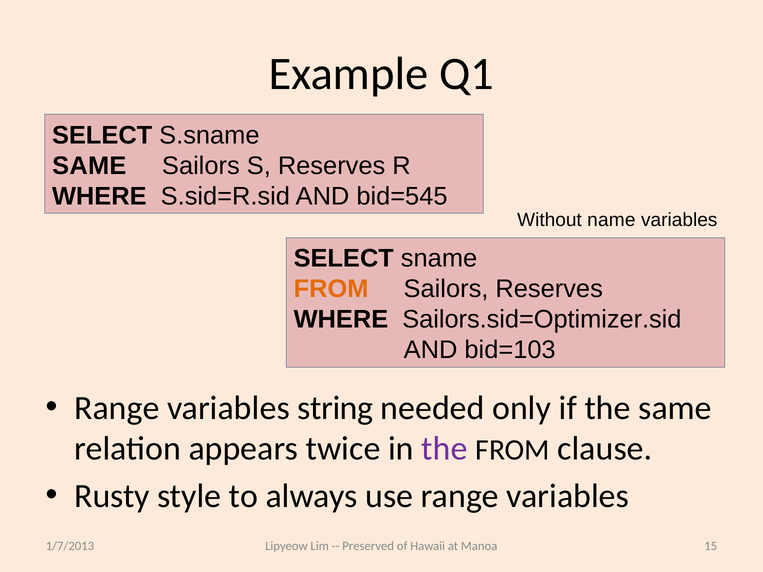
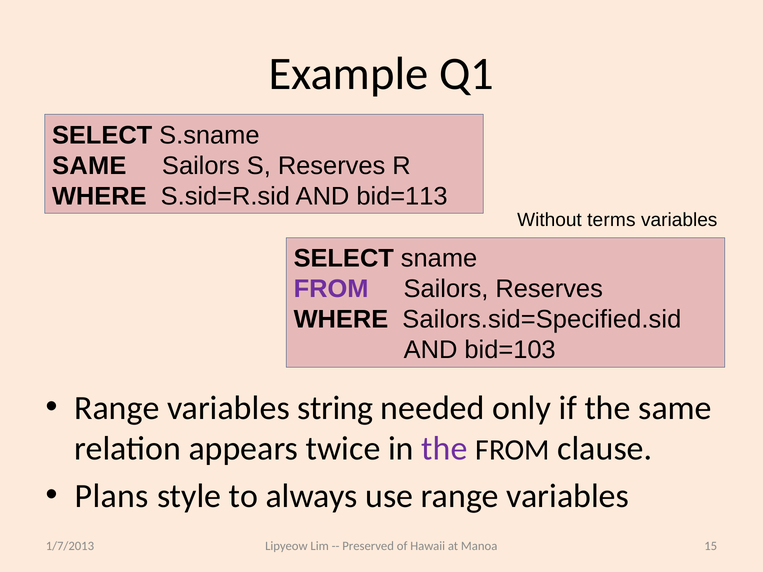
bid=545: bid=545 -> bid=113
name: name -> terms
FROM at (331, 289) colour: orange -> purple
Sailors.sid=Optimizer.sid: Sailors.sid=Optimizer.sid -> Sailors.sid=Specified.sid
Rusty: Rusty -> Plans
